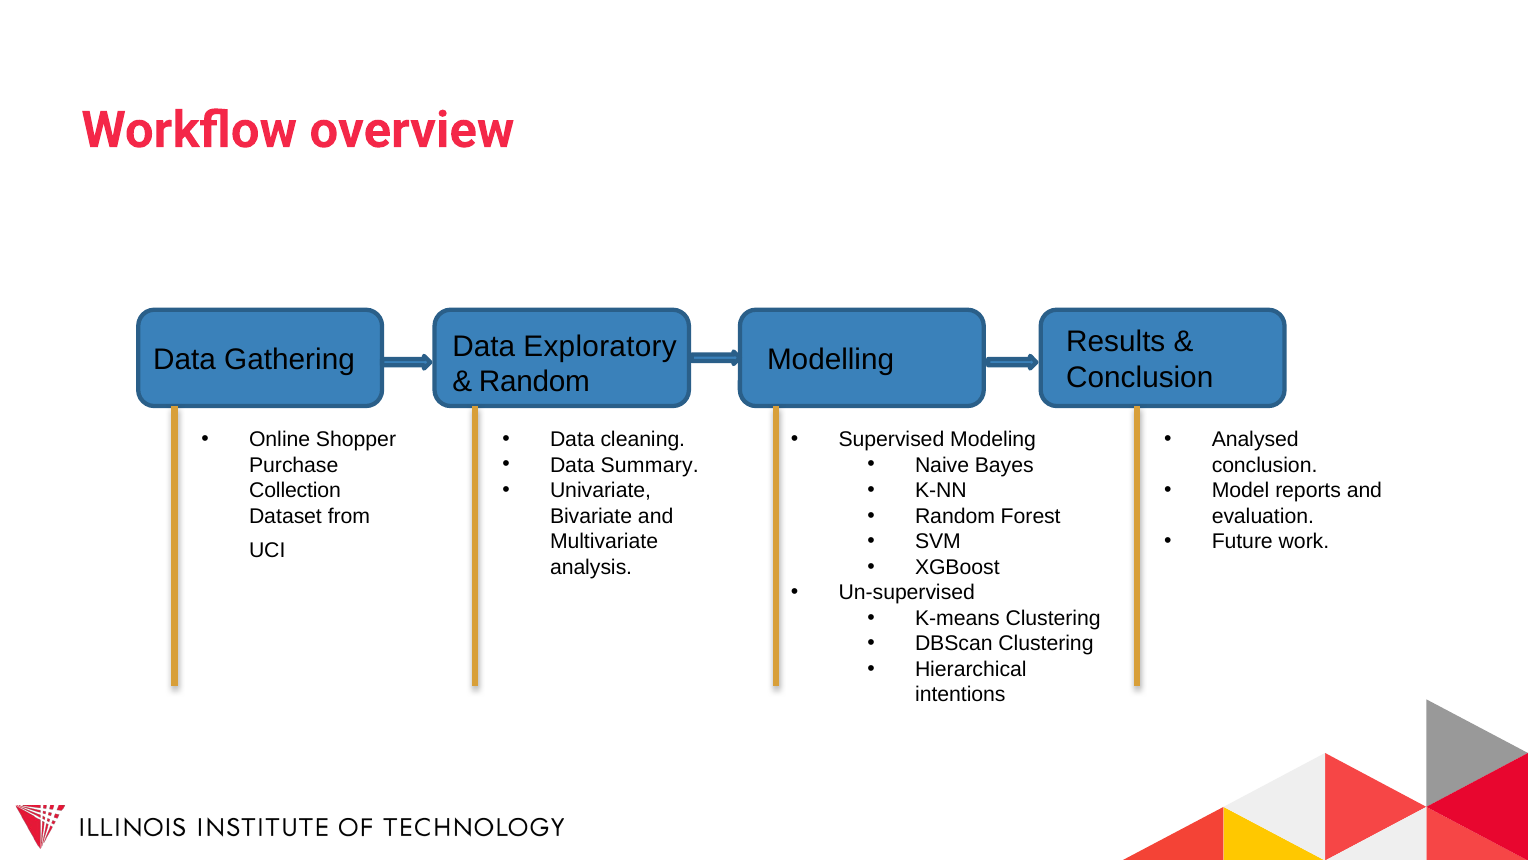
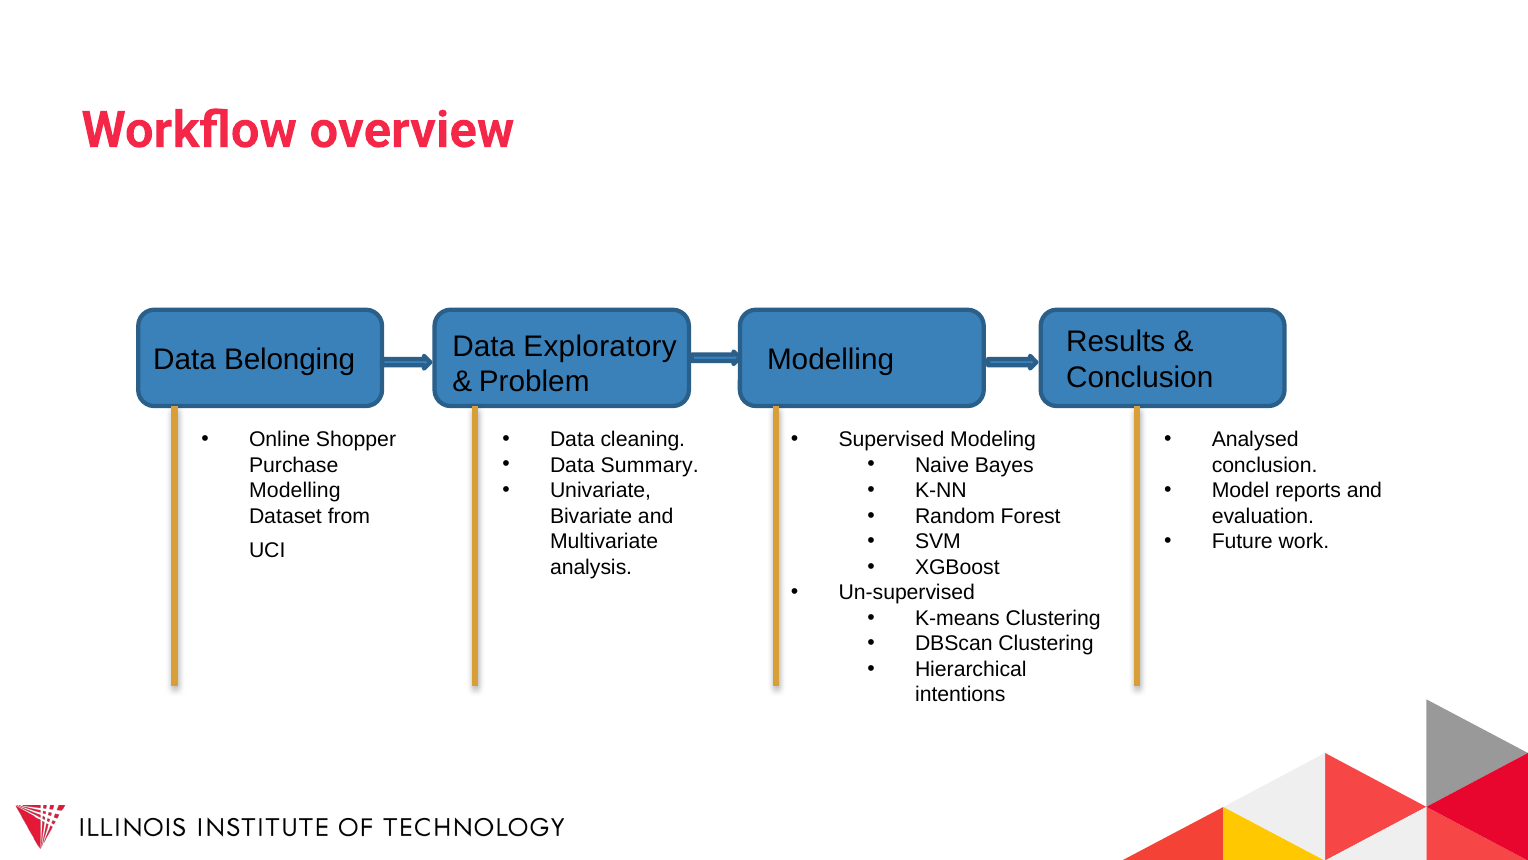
Gathering: Gathering -> Belonging
Random at (534, 382): Random -> Problem
Collection at (295, 490): Collection -> Modelling
